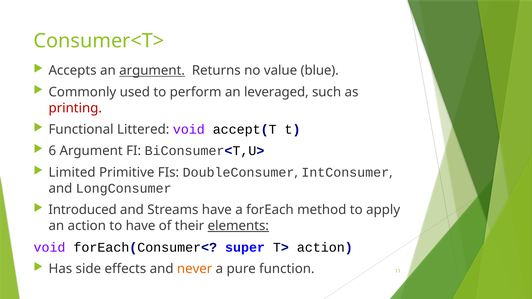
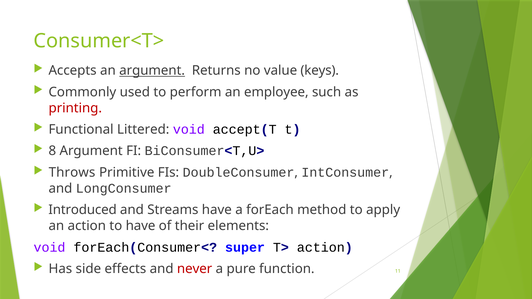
blue: blue -> keys
leveraged: leveraged -> employee
6: 6 -> 8
Limited: Limited -> Throws
elements underline: present -> none
never colour: orange -> red
